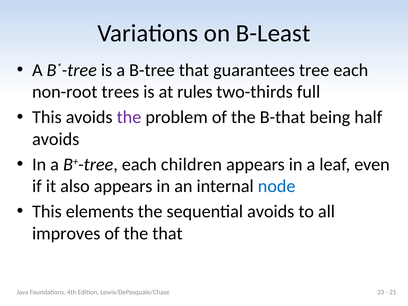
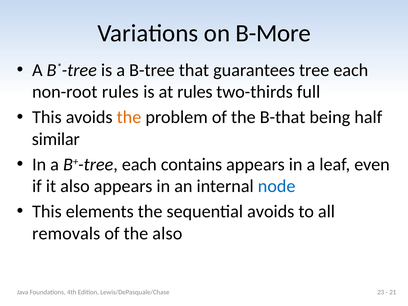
B-Least: B-Least -> B-More
non-root trees: trees -> rules
the at (129, 117) colour: purple -> orange
avoids at (56, 139): avoids -> similar
children: children -> contains
improves: improves -> removals
the that: that -> also
